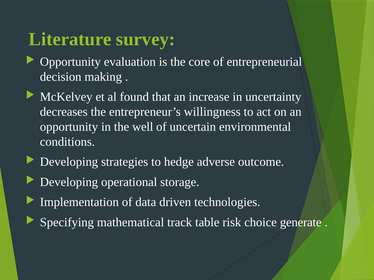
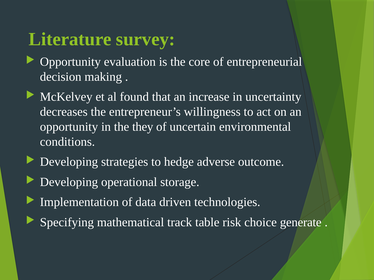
well: well -> they
